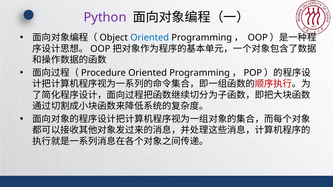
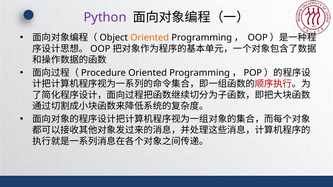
Oriented at (150, 38) colour: blue -> orange
